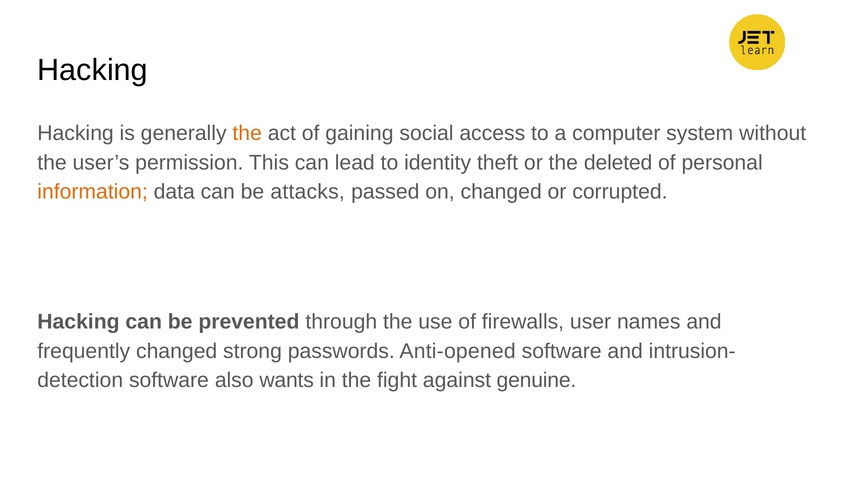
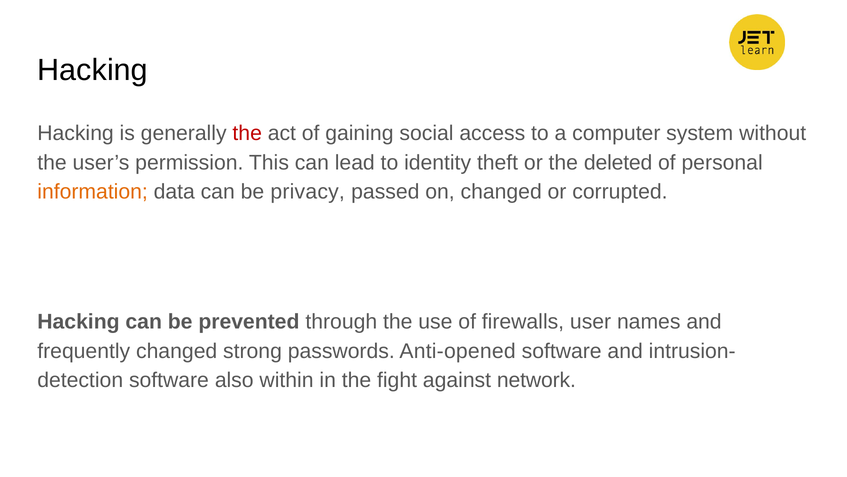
the at (247, 133) colour: orange -> red
attacks: attacks -> privacy
wants: wants -> within
genuine: genuine -> network
